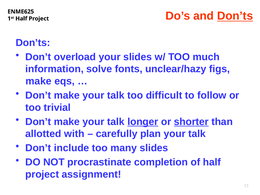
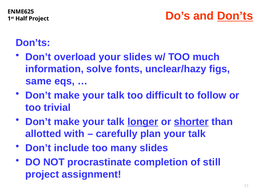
make at (38, 81): make -> same
of half: half -> still
